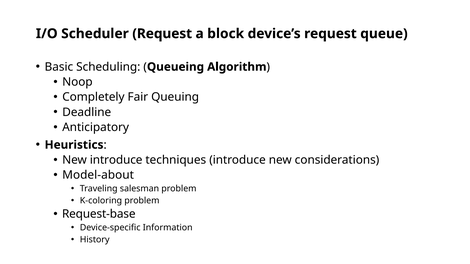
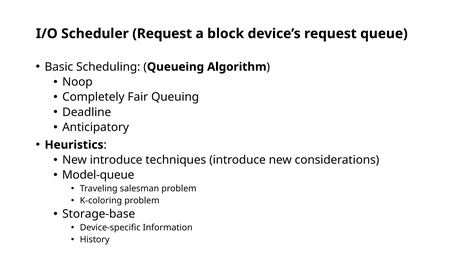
Model-about: Model-about -> Model-queue
Request-base: Request-base -> Storage-base
